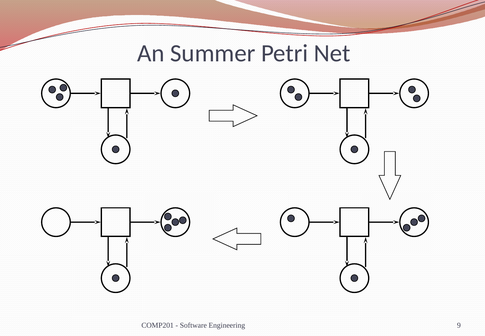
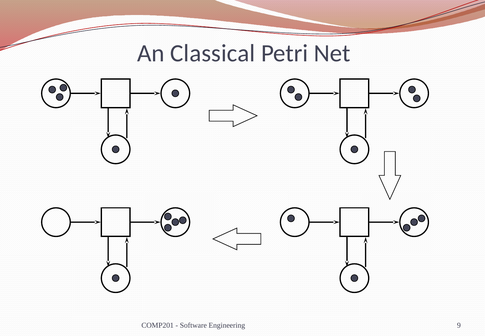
Summer: Summer -> Classical
